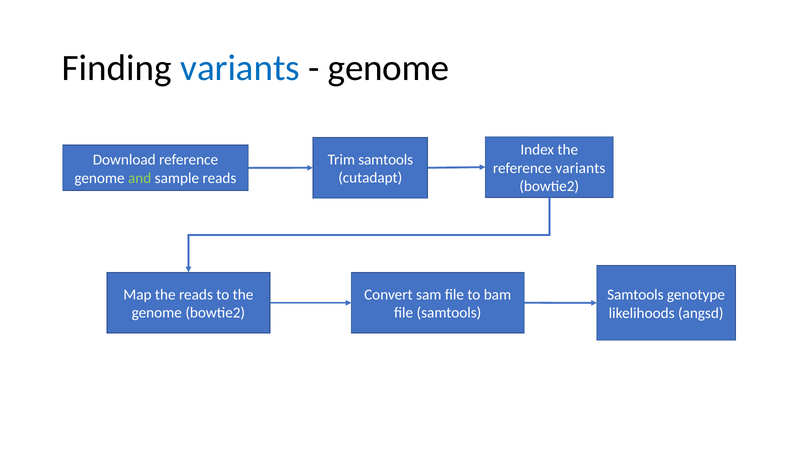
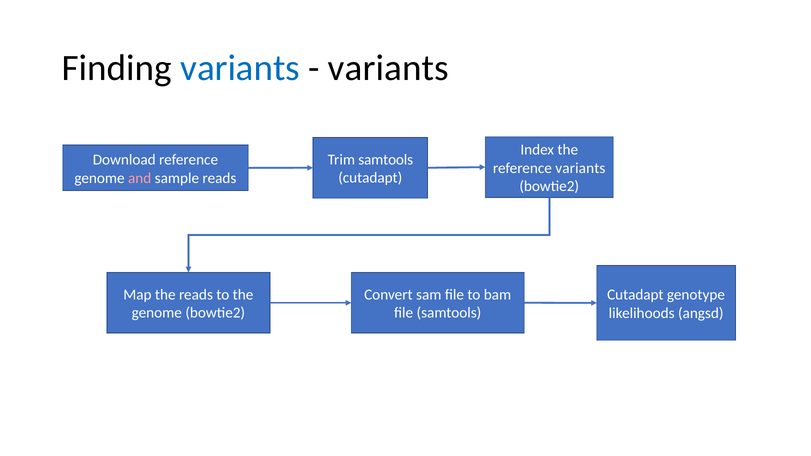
genome at (389, 68): genome -> variants
and colour: light green -> pink
Samtools at (635, 295): Samtools -> Cutadapt
